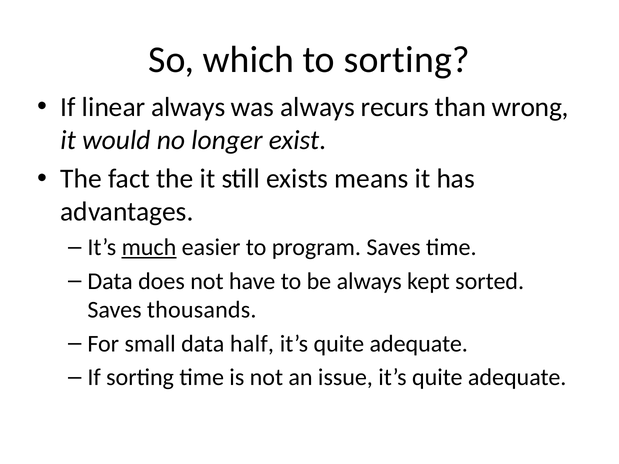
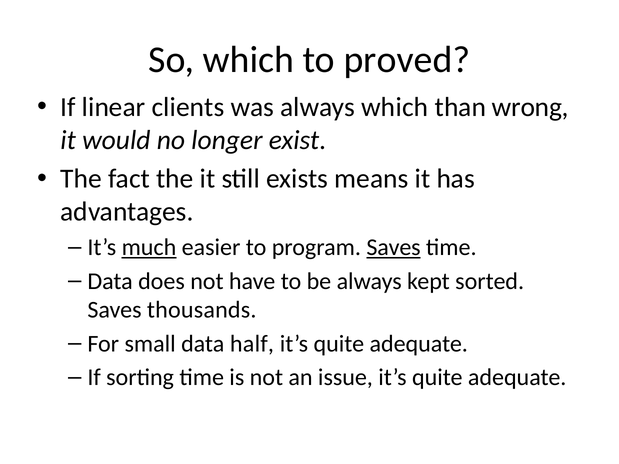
to sorting: sorting -> proved
linear always: always -> clients
always recurs: recurs -> which
Saves at (394, 248) underline: none -> present
